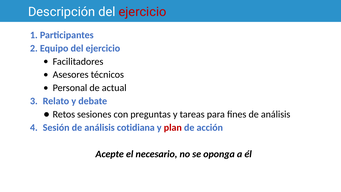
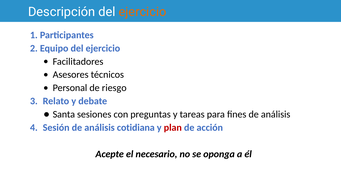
ejercicio at (143, 12) colour: red -> orange
actual: actual -> riesgo
Retos: Retos -> Santa
